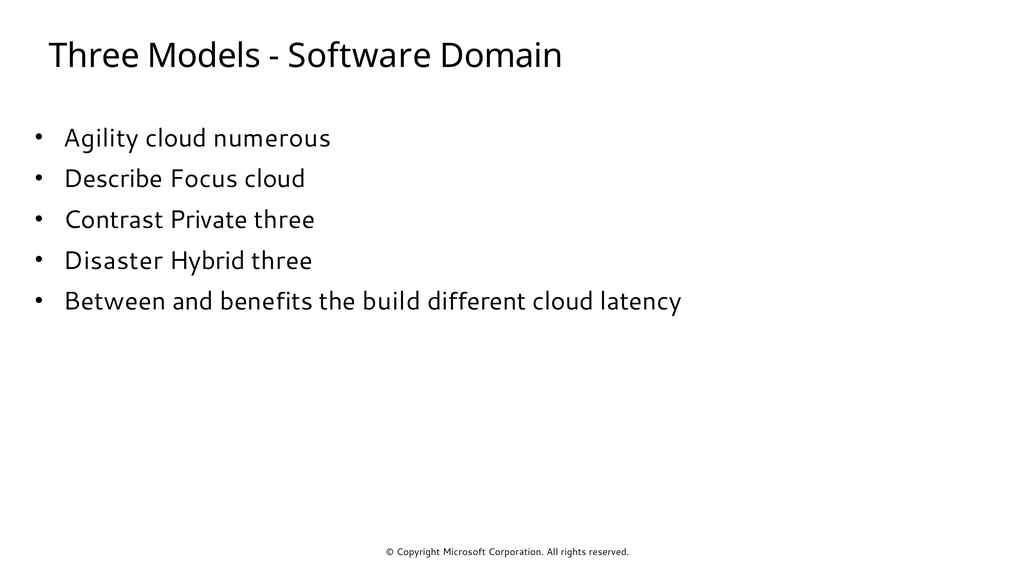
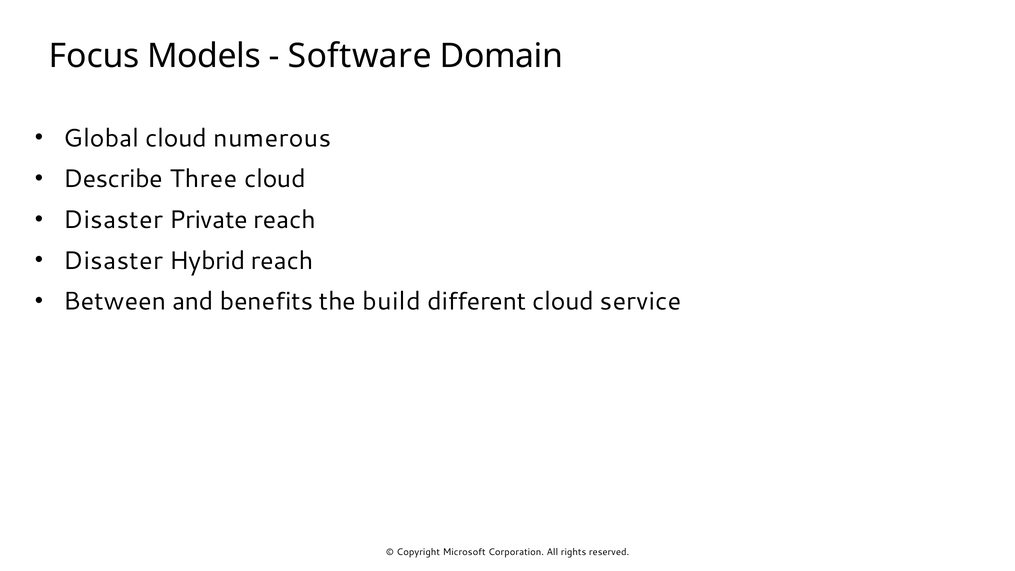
Three at (94, 56): Three -> Focus
Agility: Agility -> Global
Focus: Focus -> Three
Contrast at (113, 220): Contrast -> Disaster
Private three: three -> reach
Hybrid three: three -> reach
latency: latency -> service
